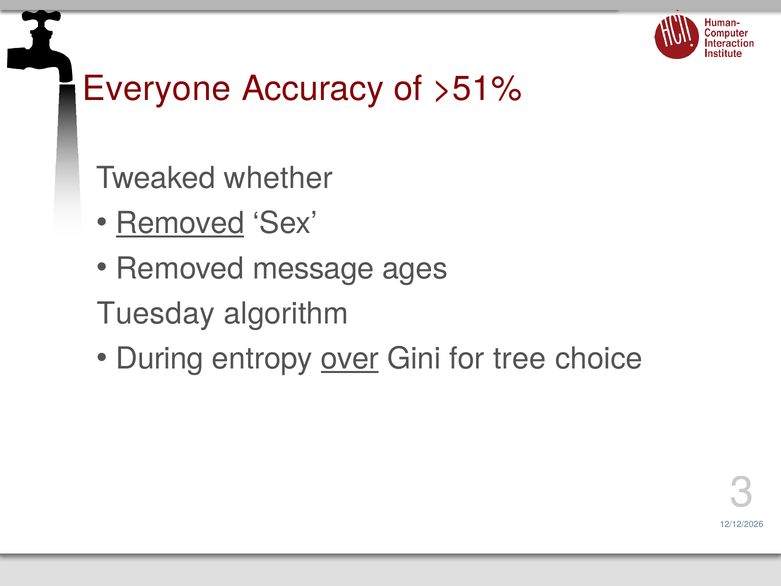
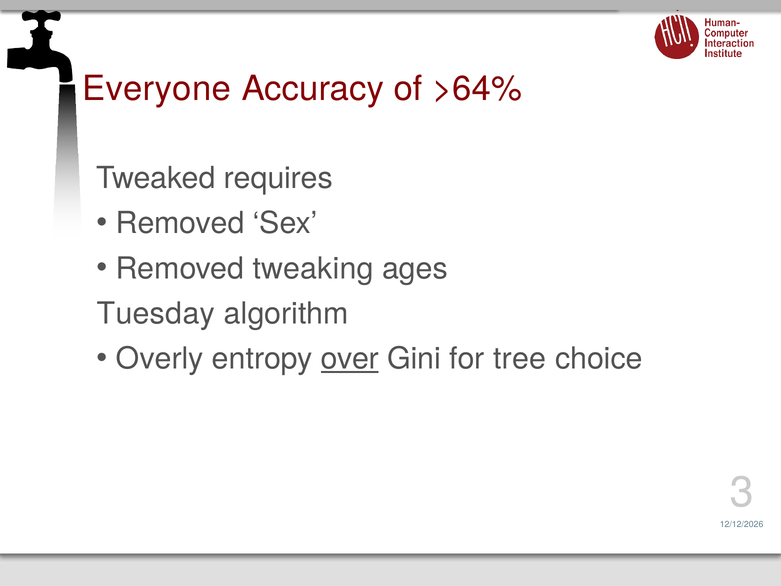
>51%: >51% -> >64%
whether: whether -> requires
Removed at (180, 223) underline: present -> none
message: message -> tweaking
During: During -> Overly
